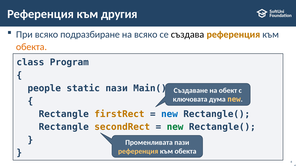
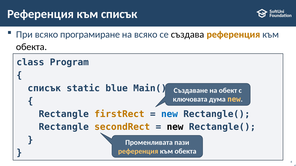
към другия: другия -> списък
подразбиране: подразбиране -> програмиране
обекта at (31, 47) colour: orange -> black
people at (44, 88): people -> списък
static пази: пази -> blue
new at (175, 127) colour: green -> black
